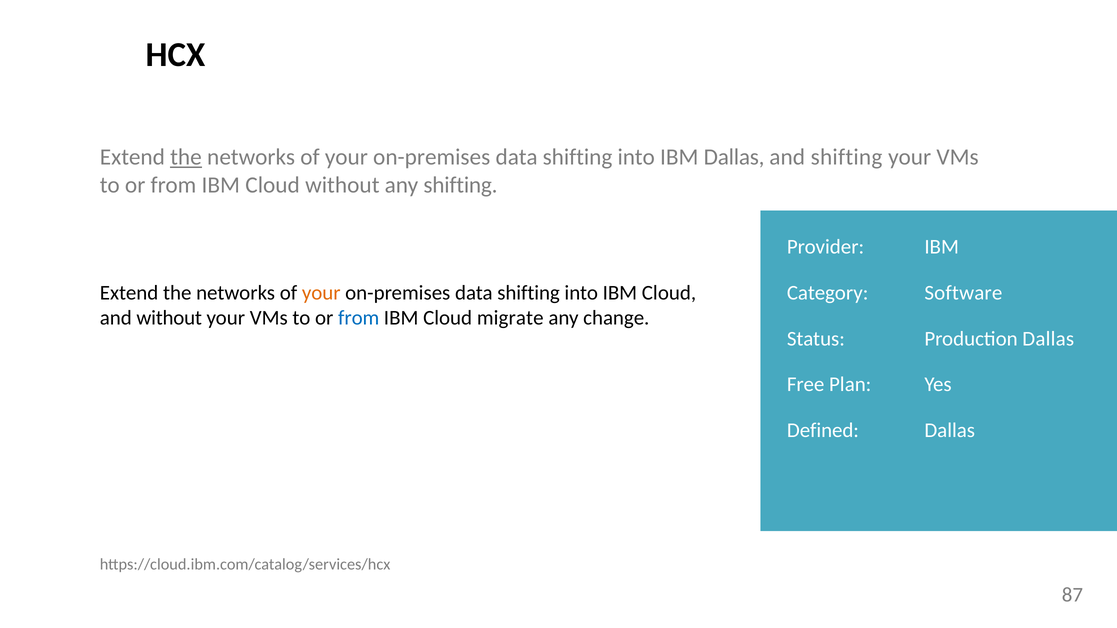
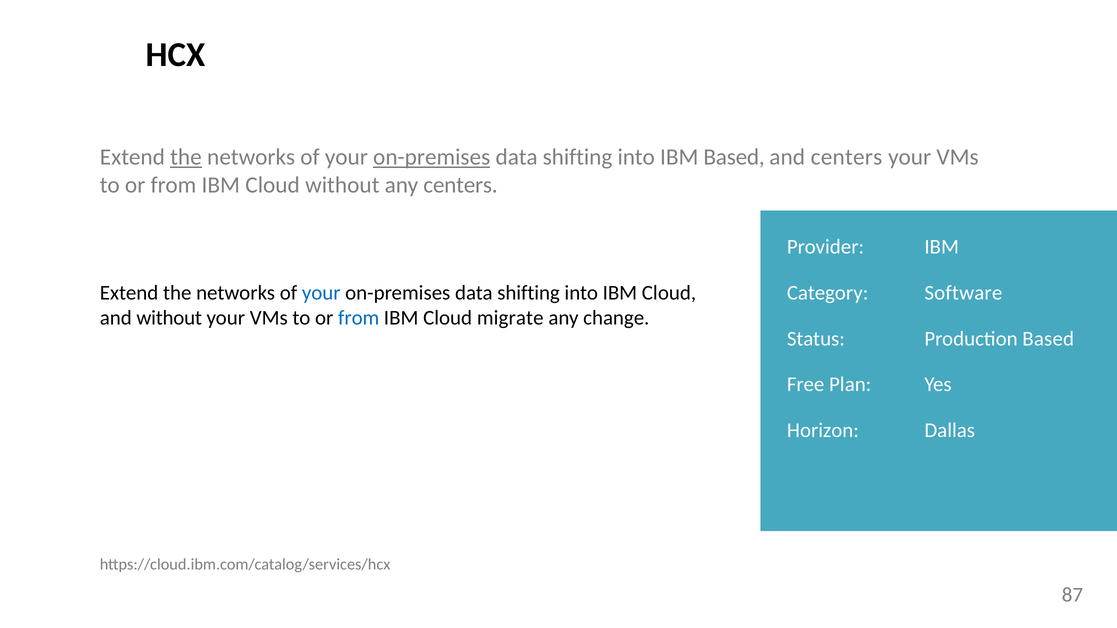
on-premises at (432, 157) underline: none -> present
IBM Dallas: Dallas -> Based
and shifting: shifting -> centers
any shifting: shifting -> centers
your at (321, 293) colour: orange -> blue
Production Dallas: Dallas -> Based
Defined: Defined -> Horizon
